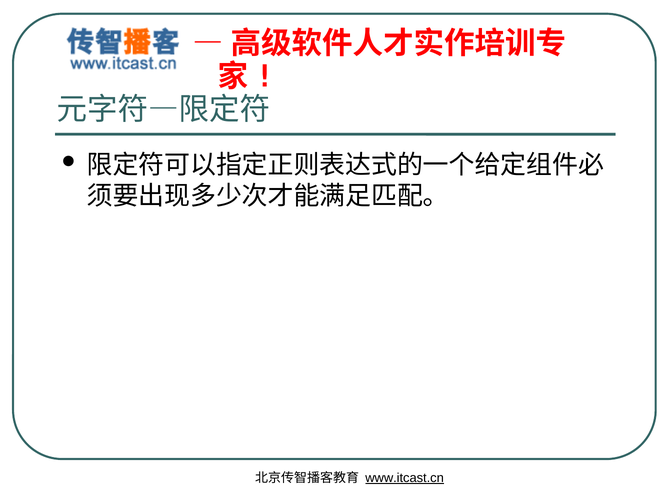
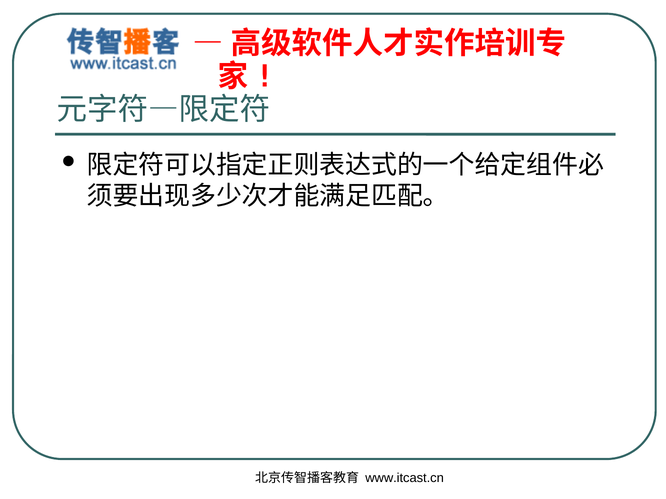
www.itcast.cn underline: present -> none
